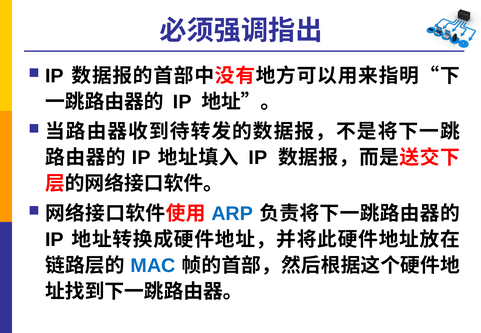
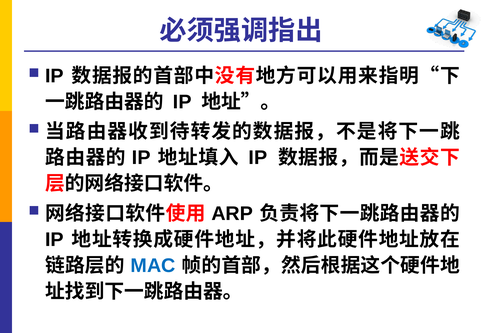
ARP colour: blue -> black
